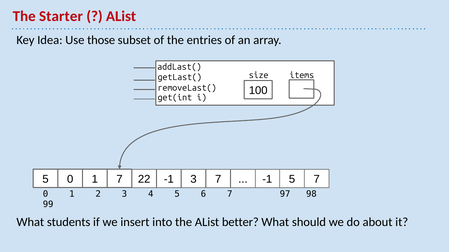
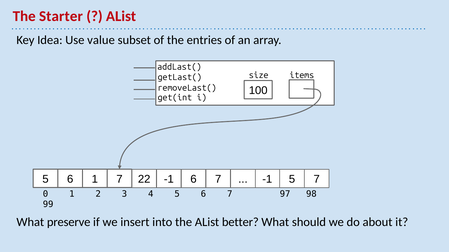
those: those -> value
0 at (70, 180): 0 -> 6
-1 3: 3 -> 6
students: students -> preserve
